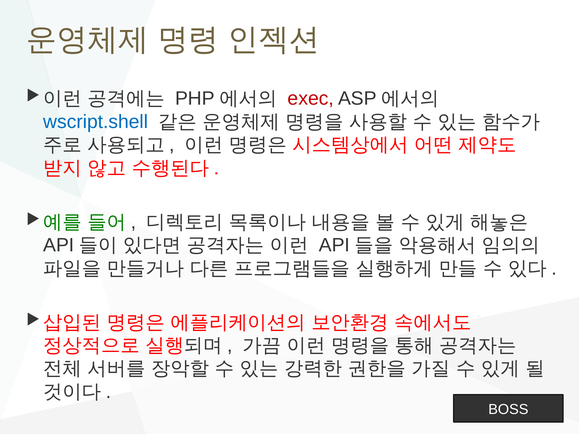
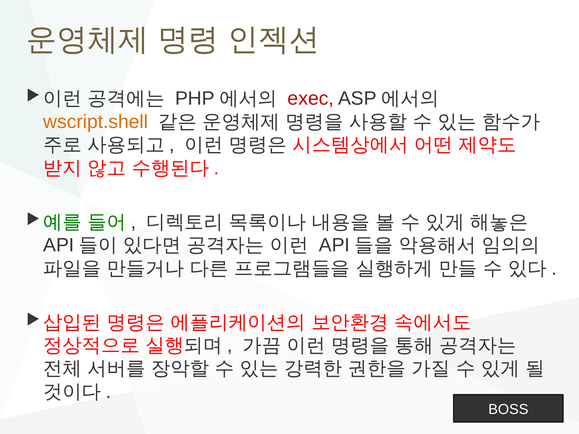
wscript.shell colour: blue -> orange
